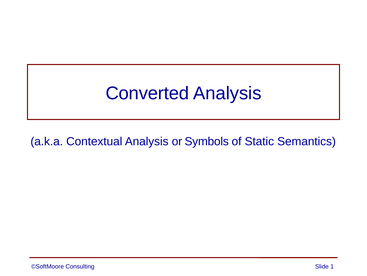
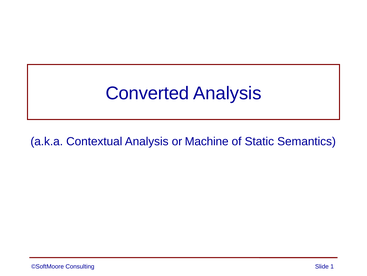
Symbols: Symbols -> Machine
